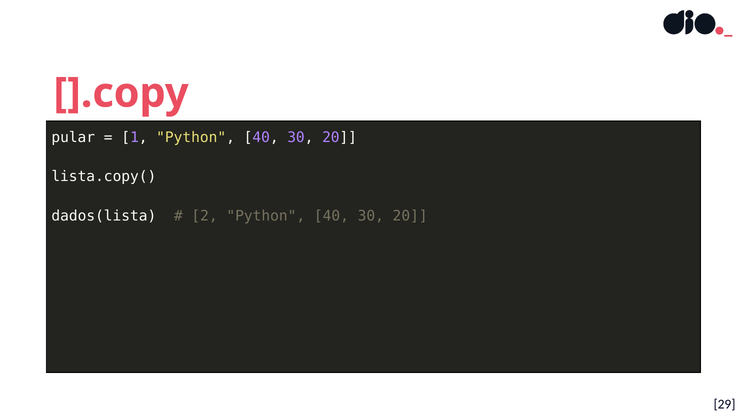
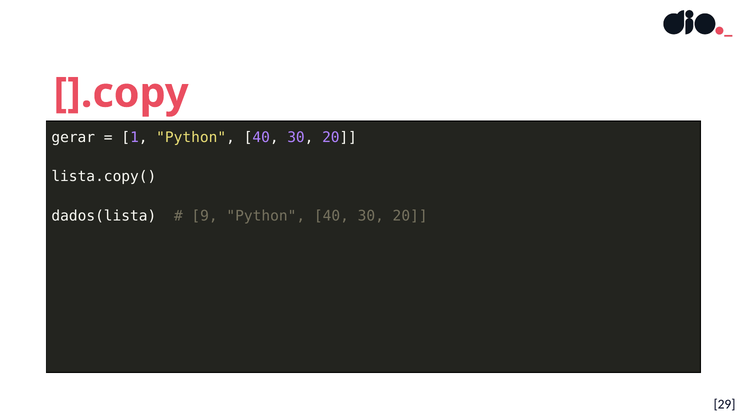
pular: pular -> gerar
2: 2 -> 9
